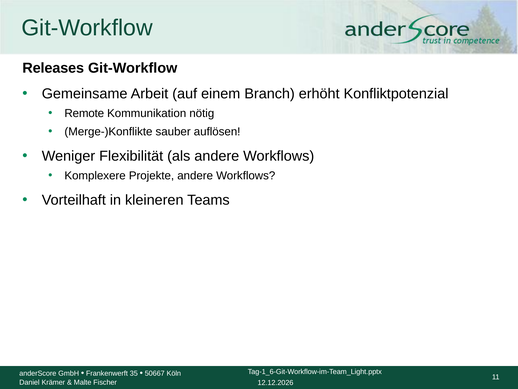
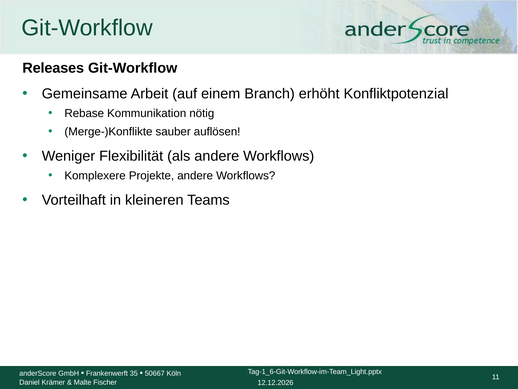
Remote: Remote -> Rebase
